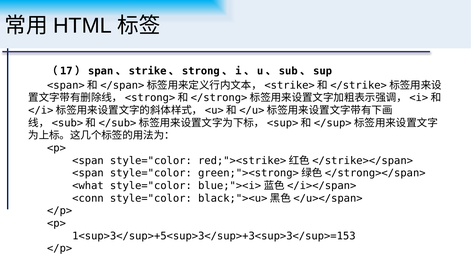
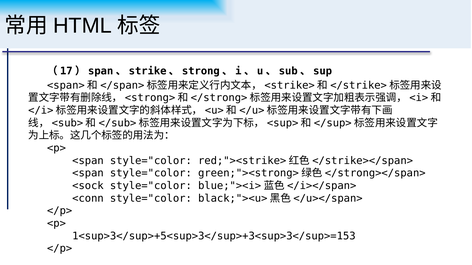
<what: <what -> <sock
